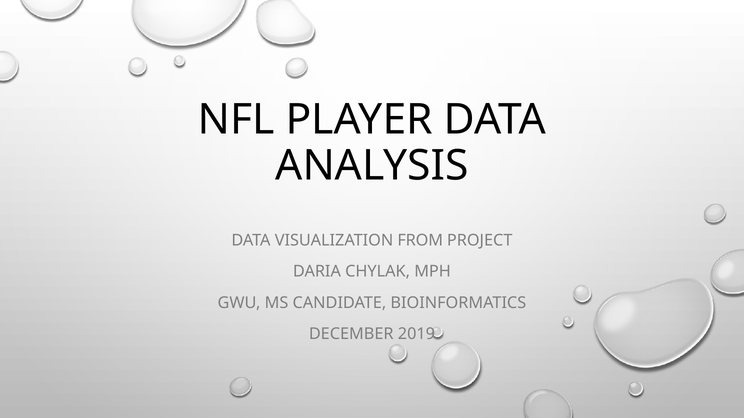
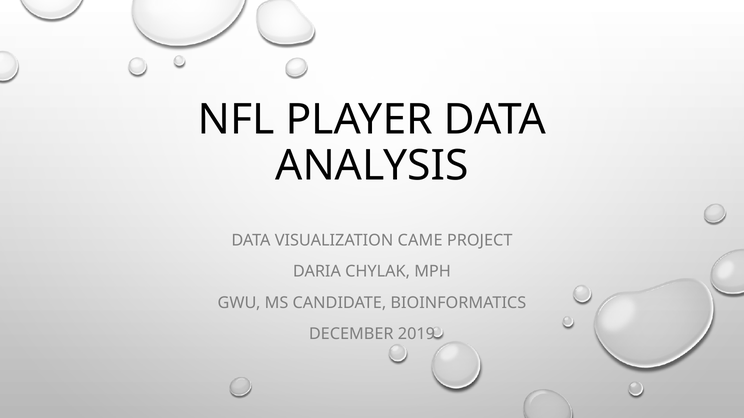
FROM: FROM -> CAME
